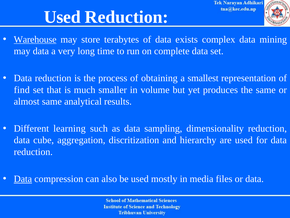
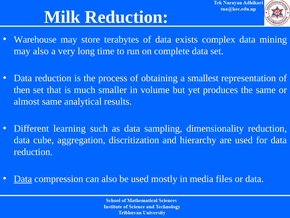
Used at (62, 17): Used -> Milk
Warehouse underline: present -> none
may data: data -> also
find: find -> then
